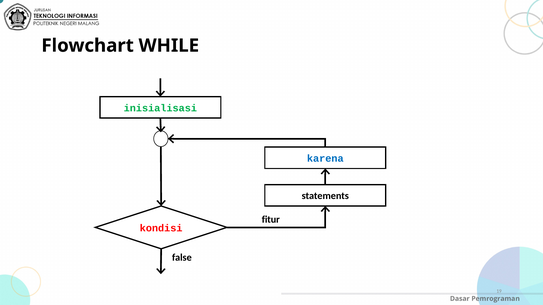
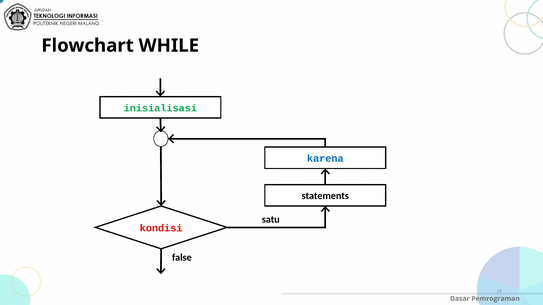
fitur: fitur -> satu
